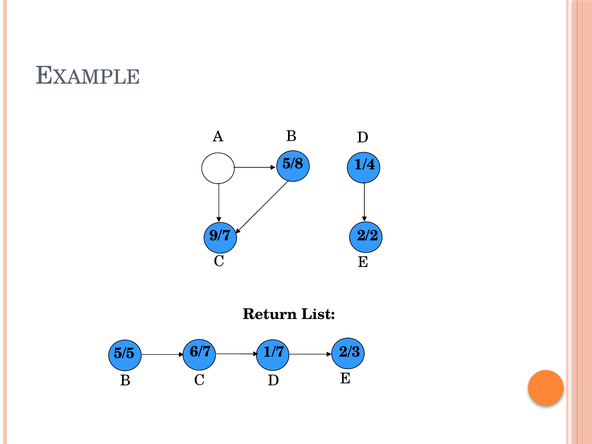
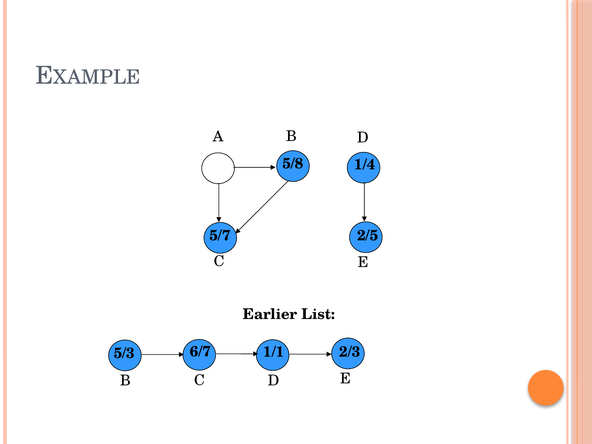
9/7: 9/7 -> 5/7
2/2: 2/2 -> 2/5
Return: Return -> Earlier
1/7: 1/7 -> 1/1
5/5: 5/5 -> 5/3
